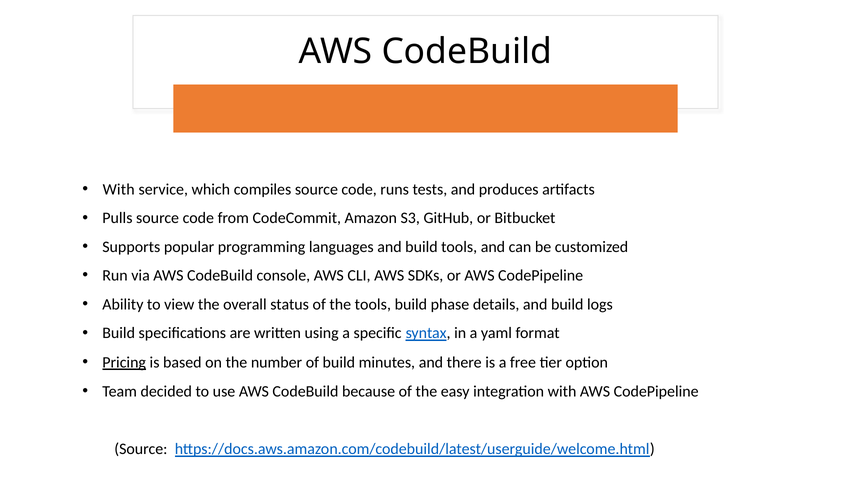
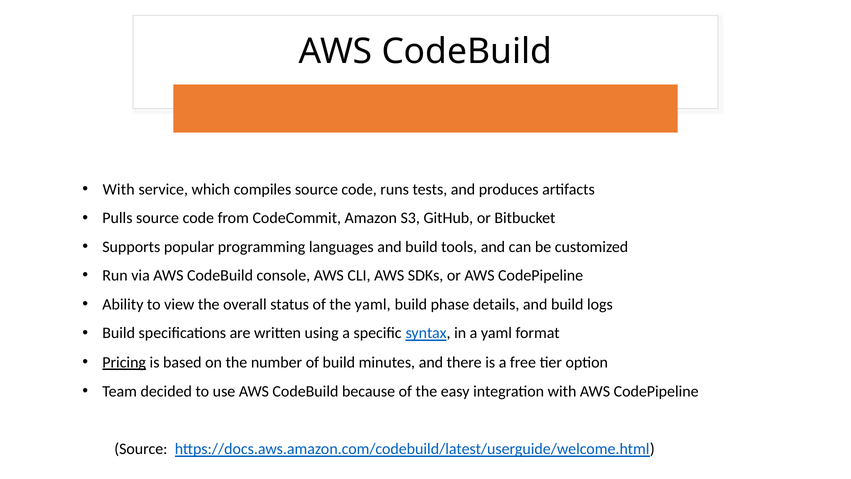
the tools: tools -> yaml
